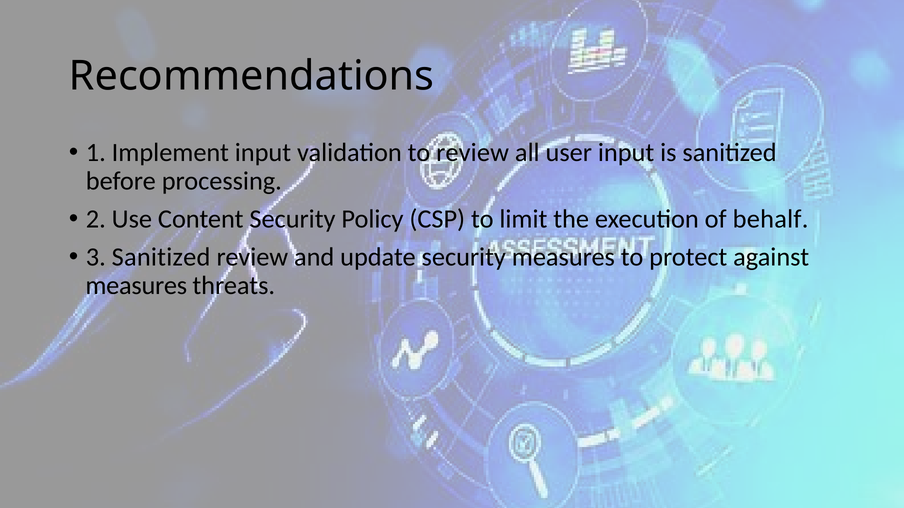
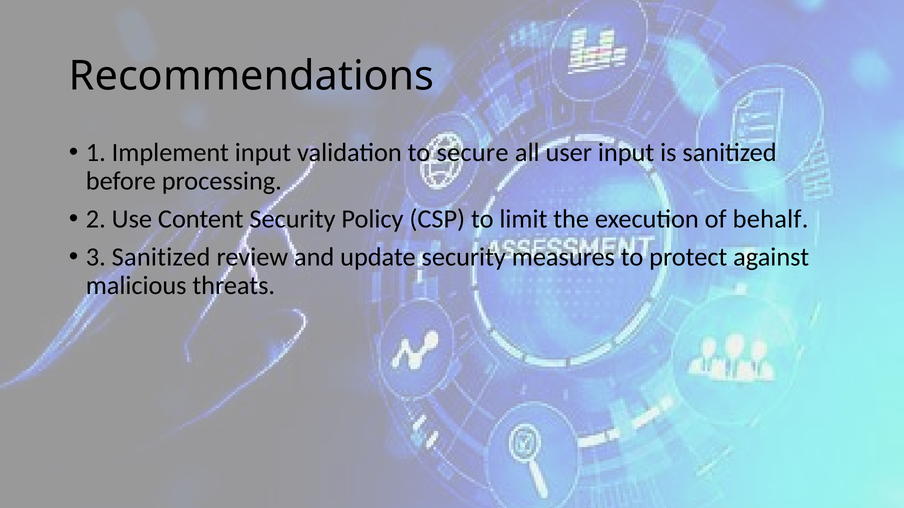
to review: review -> secure
measures at (136, 286): measures -> malicious
